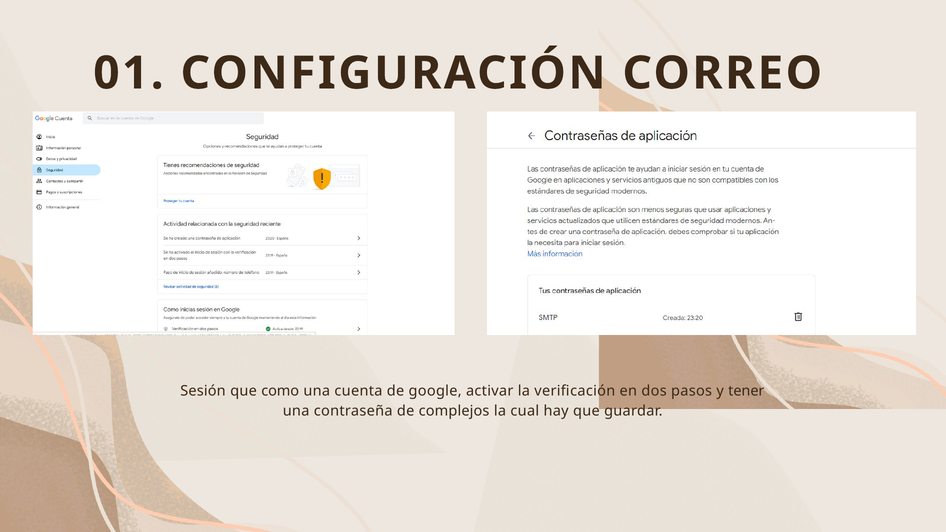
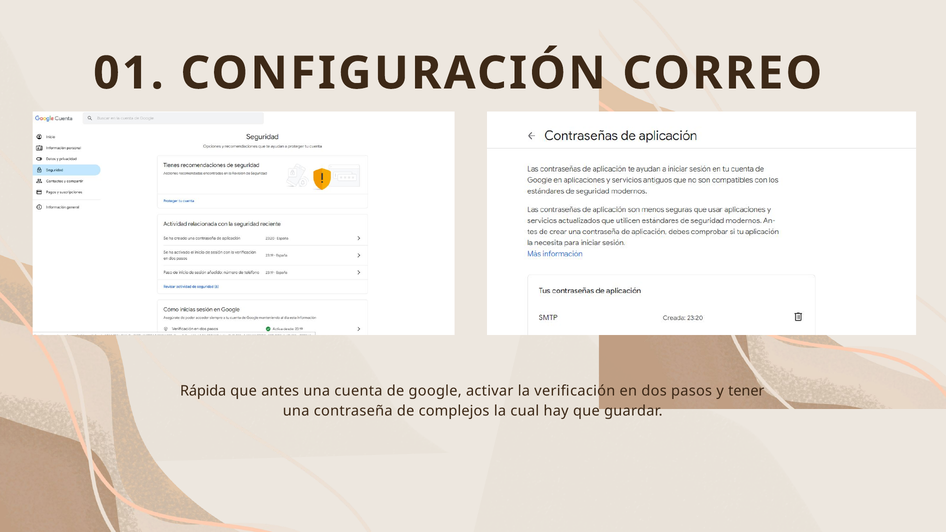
Sesión: Sesión -> Rápida
como: como -> antes
